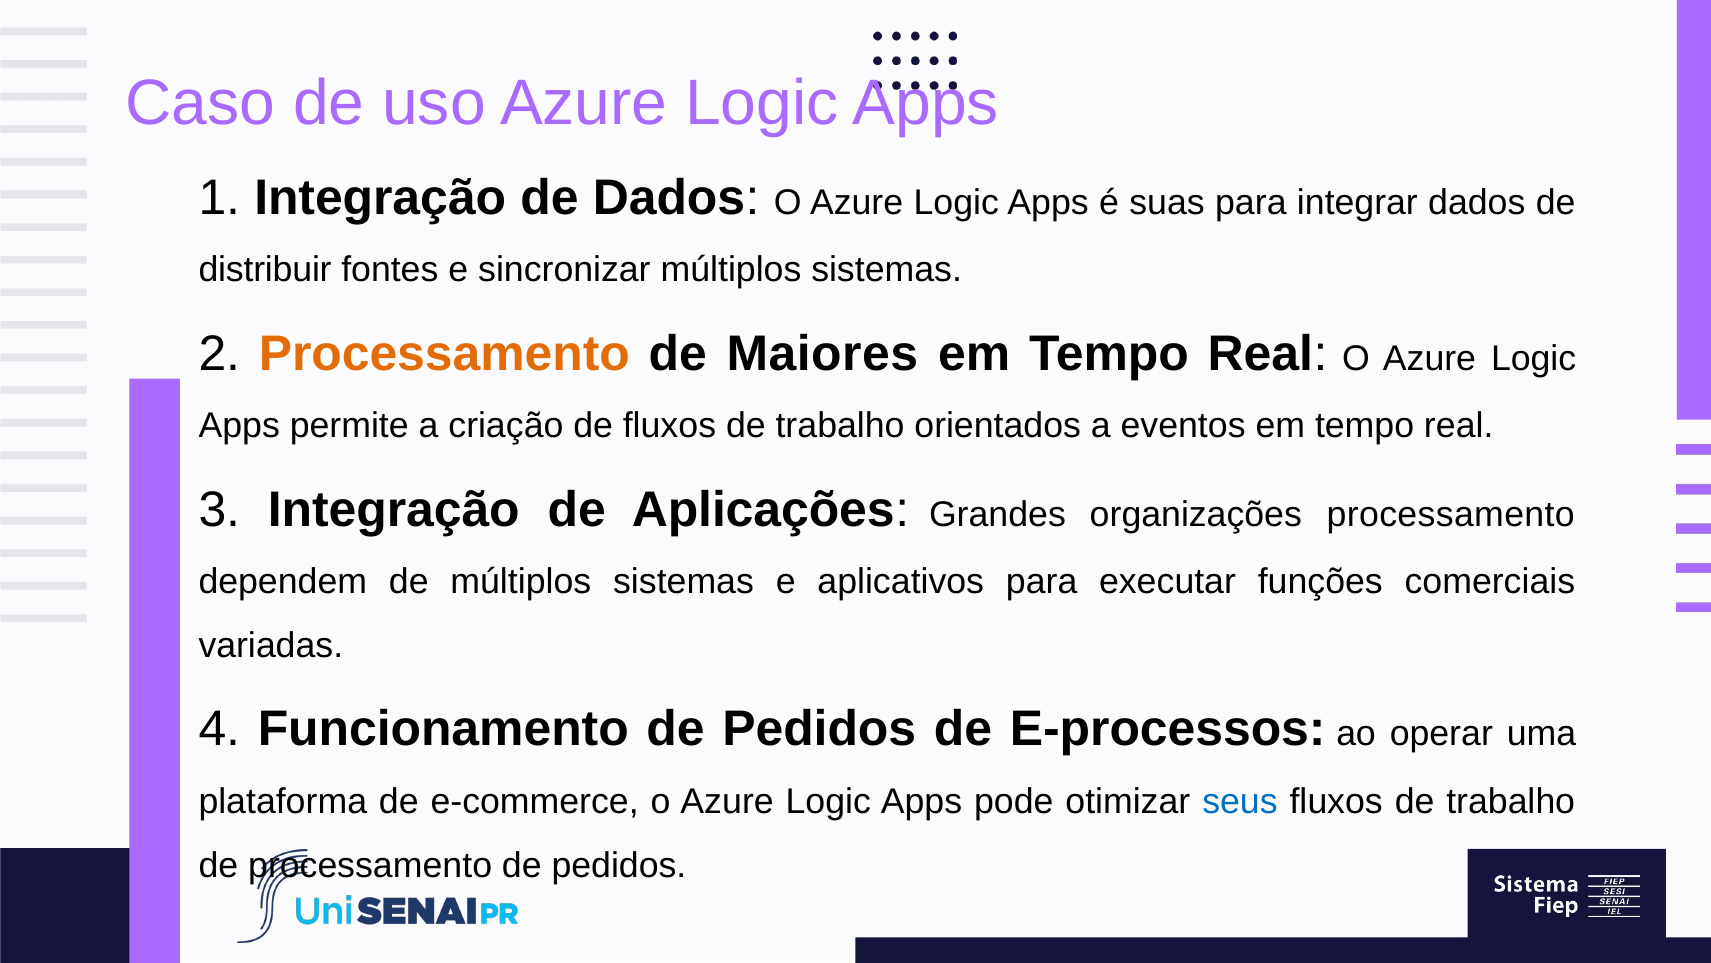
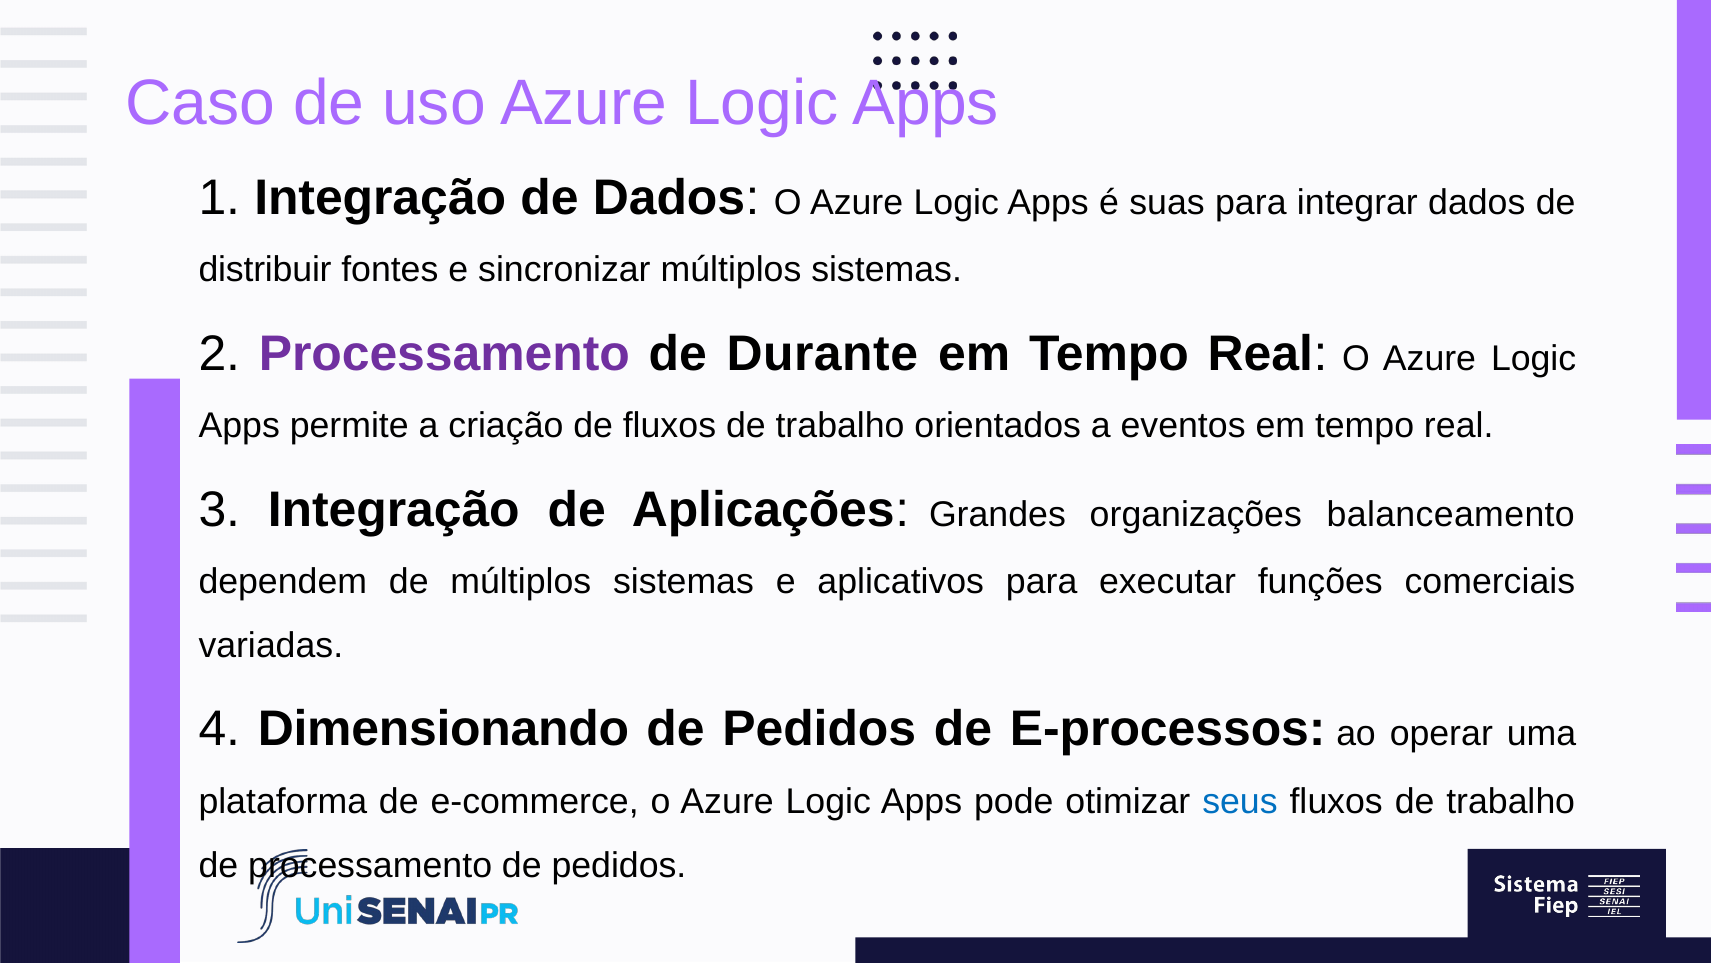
Processamento at (444, 354) colour: orange -> purple
Maiores: Maiores -> Durante
organizações processamento: processamento -> balanceamento
Funcionamento: Funcionamento -> Dimensionando
